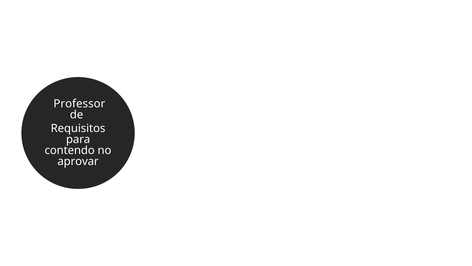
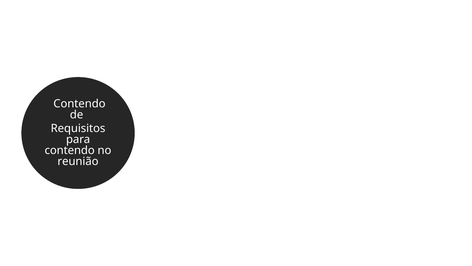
Professor at (79, 104): Professor -> Contendo
aprovar: aprovar -> reunião
